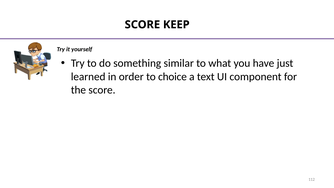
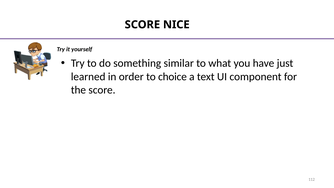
KEEP: KEEP -> NICE
